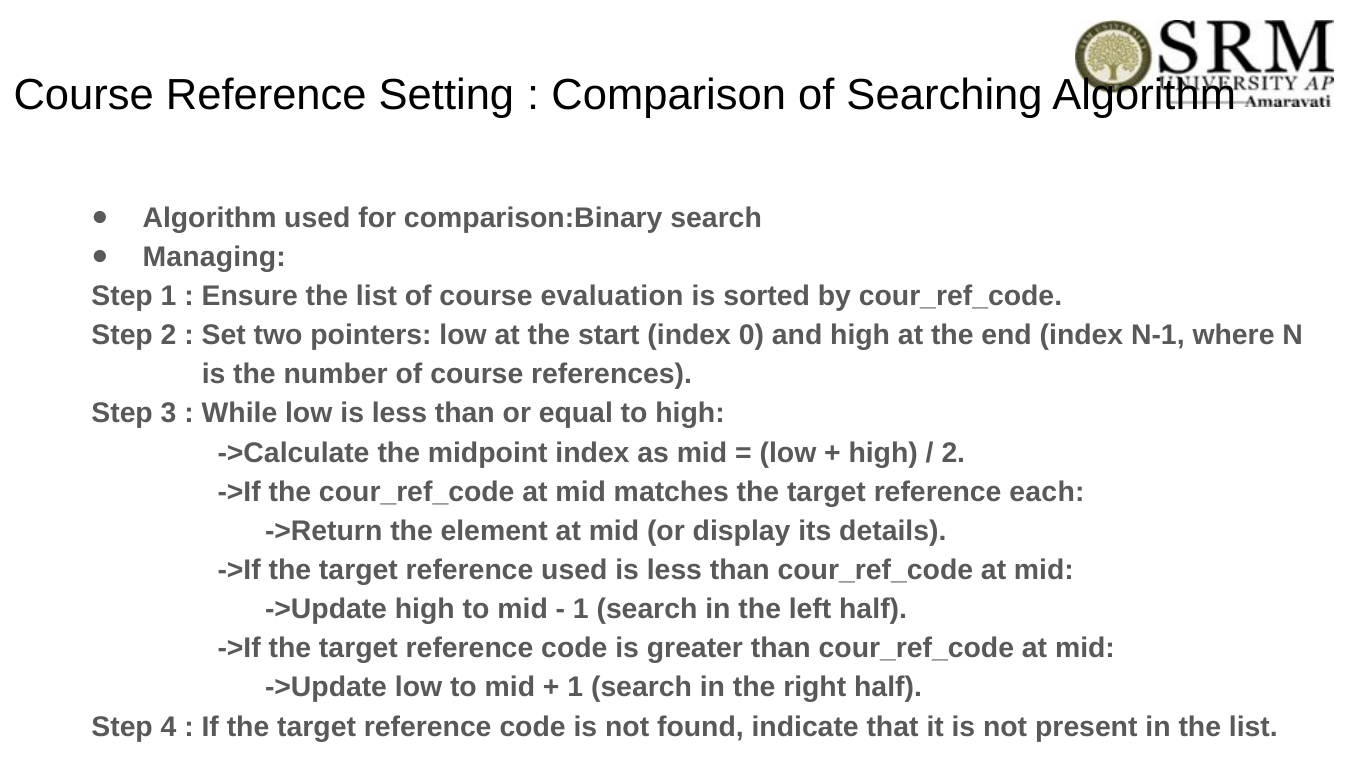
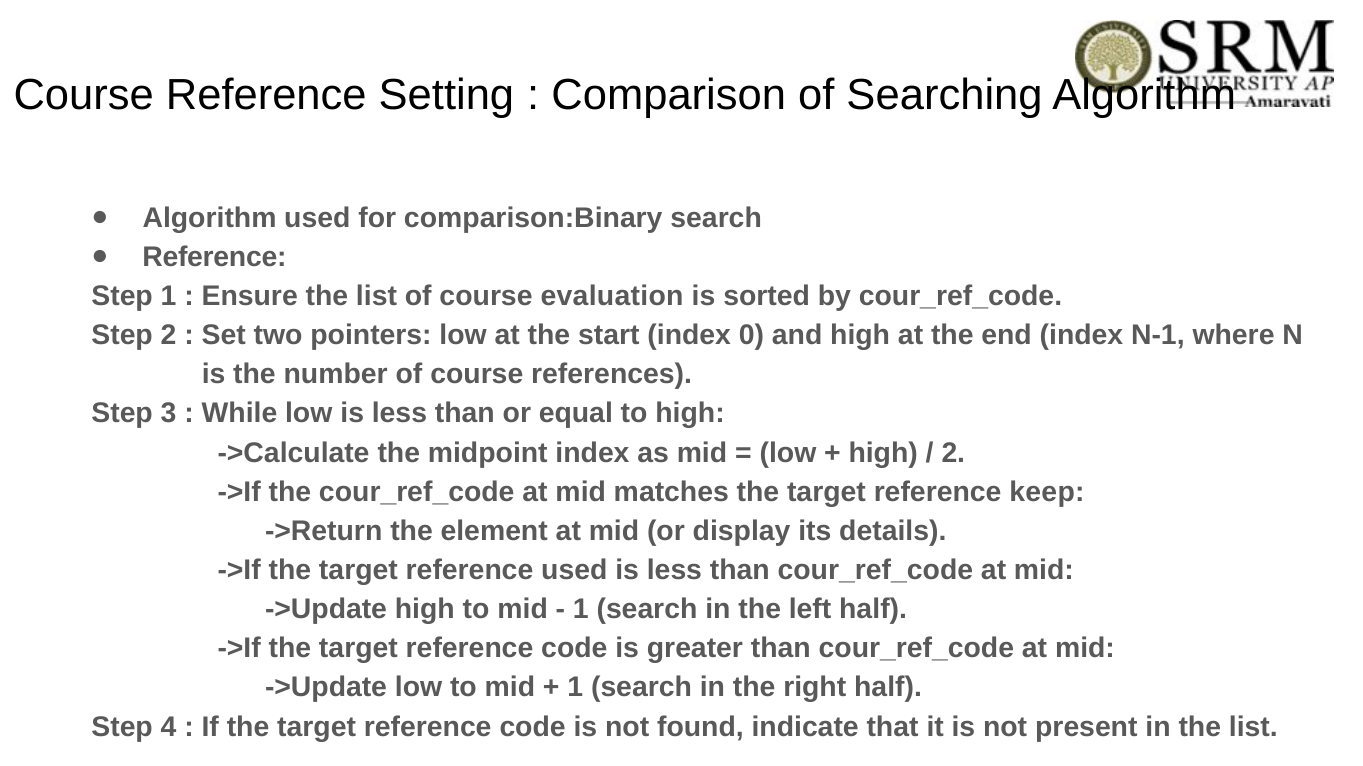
Managing at (214, 257): Managing -> Reference
each: each -> keep
